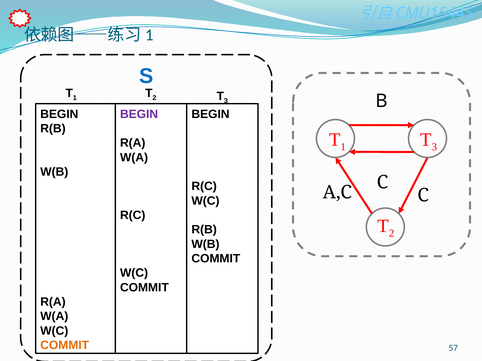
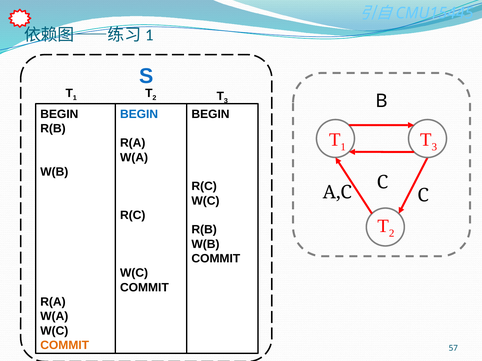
BEGIN at (139, 114) colour: purple -> blue
